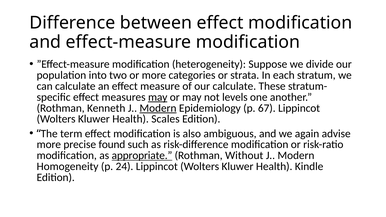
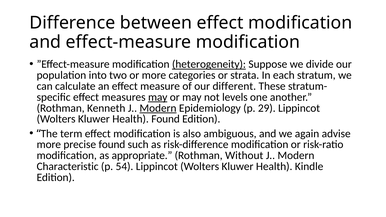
heterogeneity underline: none -> present
our calculate: calculate -> different
67: 67 -> 29
Health Scales: Scales -> Found
appropriate underline: present -> none
Homogeneity: Homogeneity -> Characteristic
24: 24 -> 54
